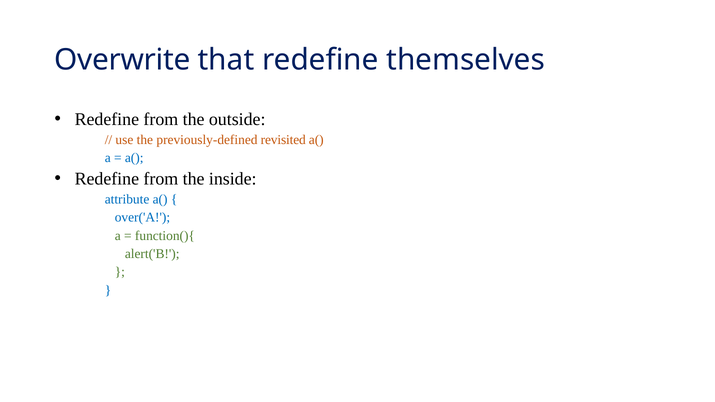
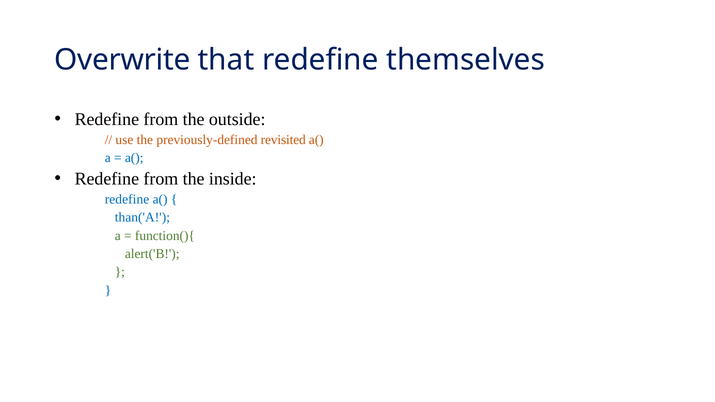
attribute at (127, 199): attribute -> redefine
over('A: over('A -> than('A
